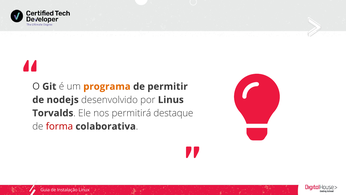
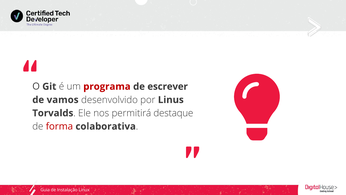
programa colour: orange -> red
permitir: permitir -> escrever
nodejs: nodejs -> vamos
